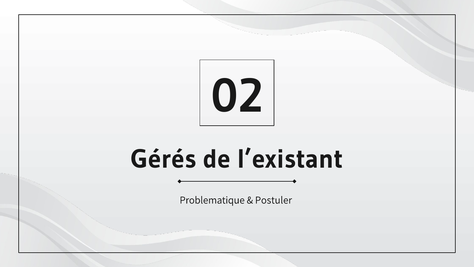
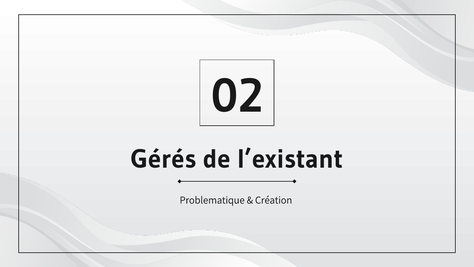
Postuler: Postuler -> Création
